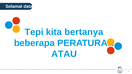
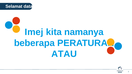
Tepi: Tepi -> Imej
bertanya: bertanya -> namanya
